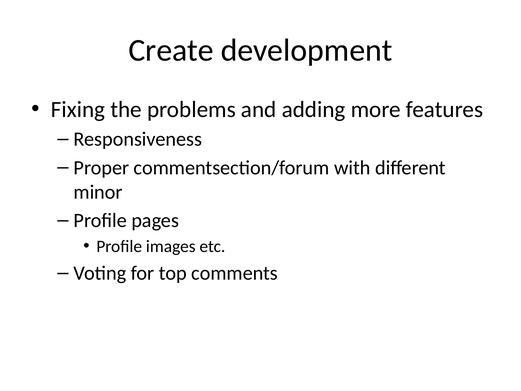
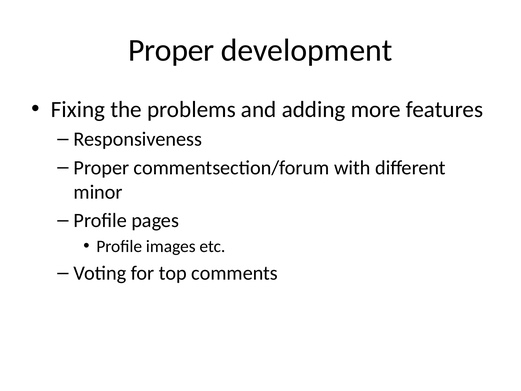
Create at (171, 50): Create -> Proper
